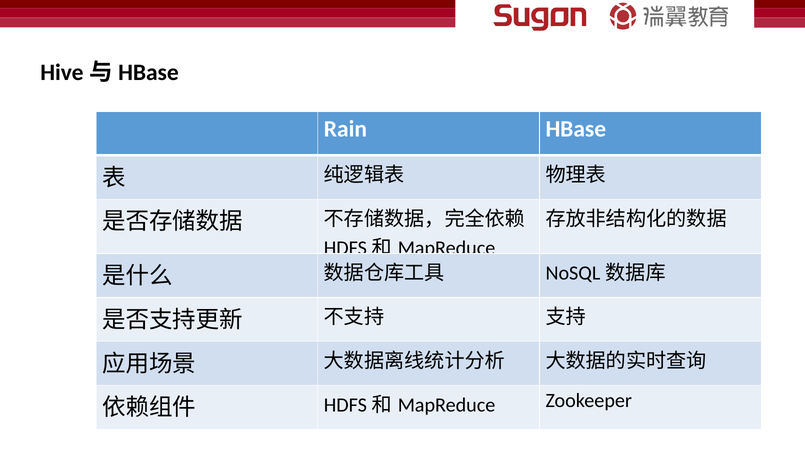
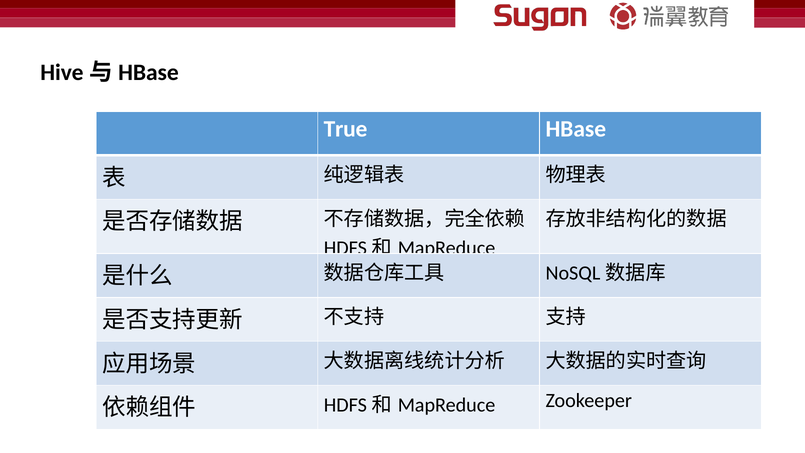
Rain: Rain -> True
